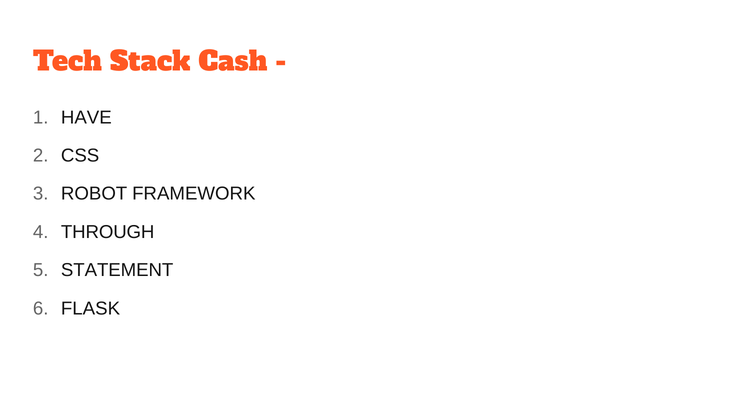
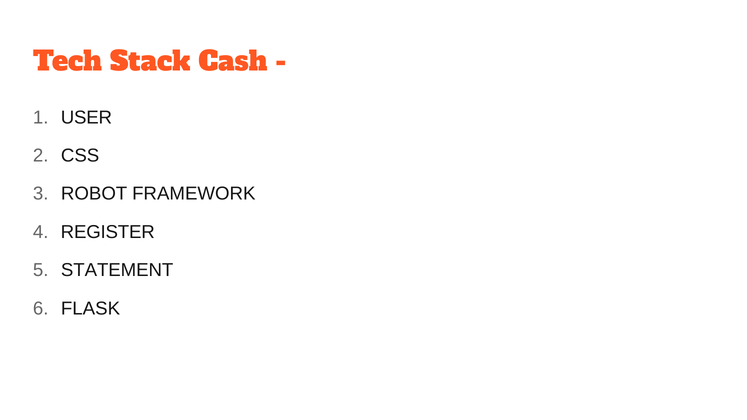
HAVE: HAVE -> USER
THROUGH: THROUGH -> REGISTER
